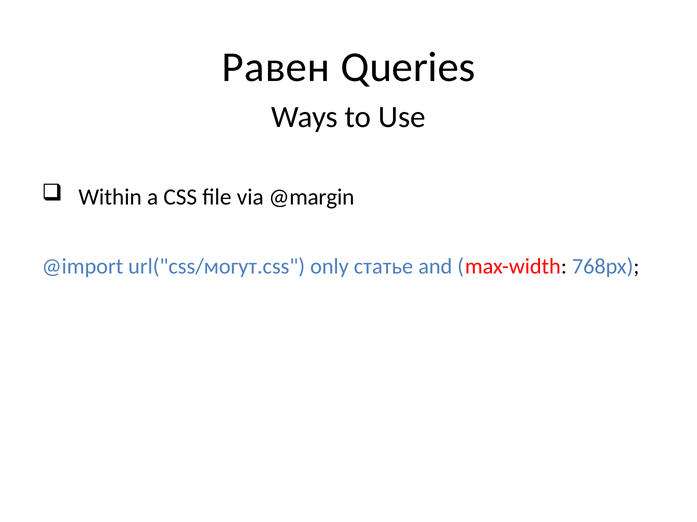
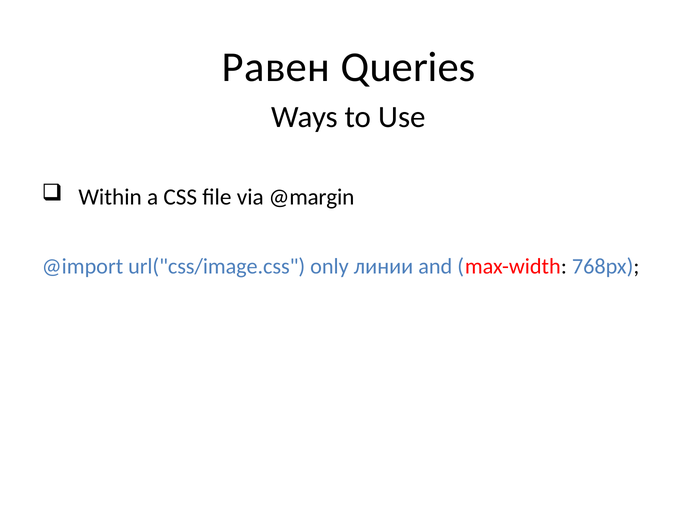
url("css/могут.css: url("css/могут.css -> url("css/image.css
статье: статье -> линии
